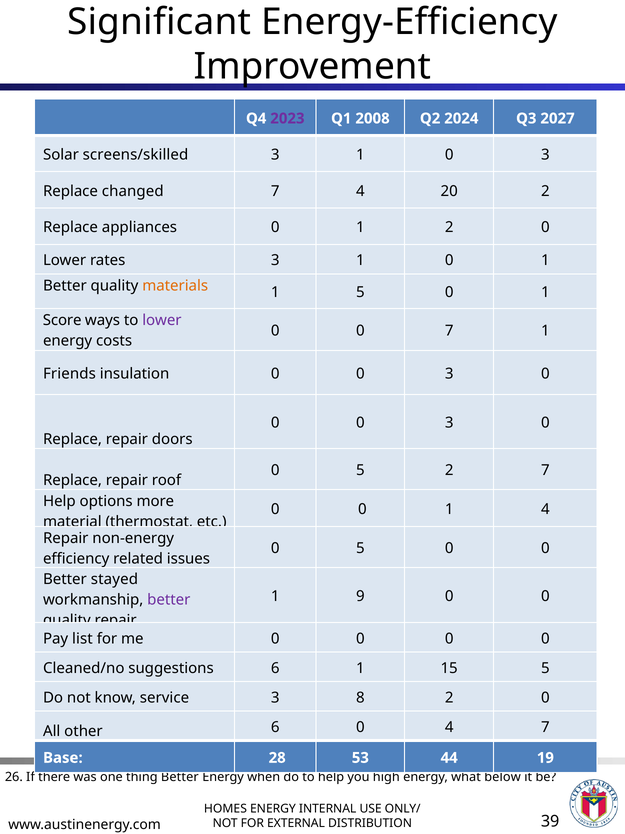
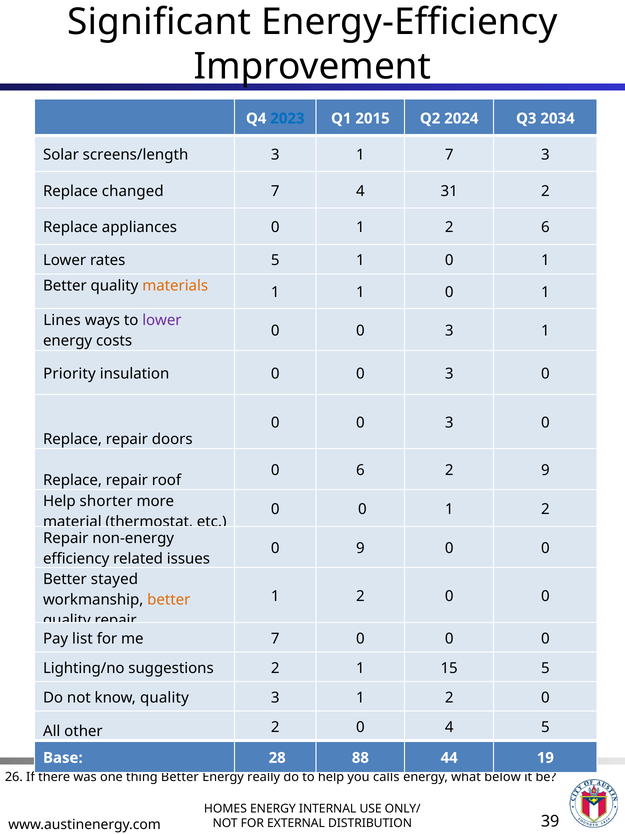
2023 colour: purple -> blue
2008: 2008 -> 2015
2027: 2027 -> 2034
screens/skilled: screens/skilled -> screens/length
0 at (449, 155): 0 -> 7
20: 20 -> 31
1 2 0: 0 -> 6
rates 3: 3 -> 5
1 5: 5 -> 1
Score: Score -> Lines
7 at (449, 330): 7 -> 3
Friends: Friends -> Priority
5 at (360, 470): 5 -> 6
2 7: 7 -> 9
options: options -> shorter
0 0 1 4: 4 -> 2
5 at (360, 548): 5 -> 9
9 at (360, 596): 9 -> 2
better at (169, 599) colour: purple -> orange
me 0: 0 -> 7
Cleaned/no: Cleaned/no -> Lighting/no
suggestions 6: 6 -> 2
know service: service -> quality
8 at (360, 697): 8 -> 1
6 at (275, 726): 6 -> 2
4 7: 7 -> 5
53: 53 -> 88
when: when -> really
high: high -> calls
